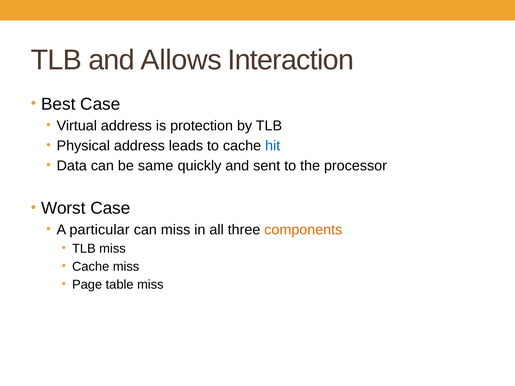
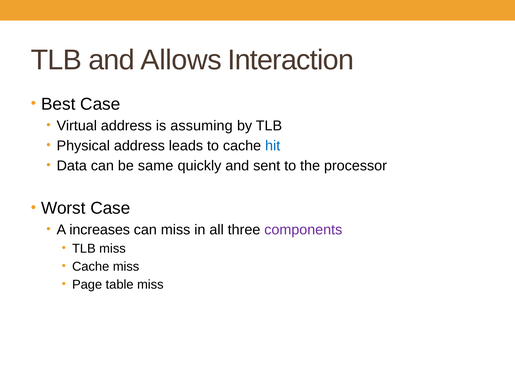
protection: protection -> assuming
particular: particular -> increases
components colour: orange -> purple
